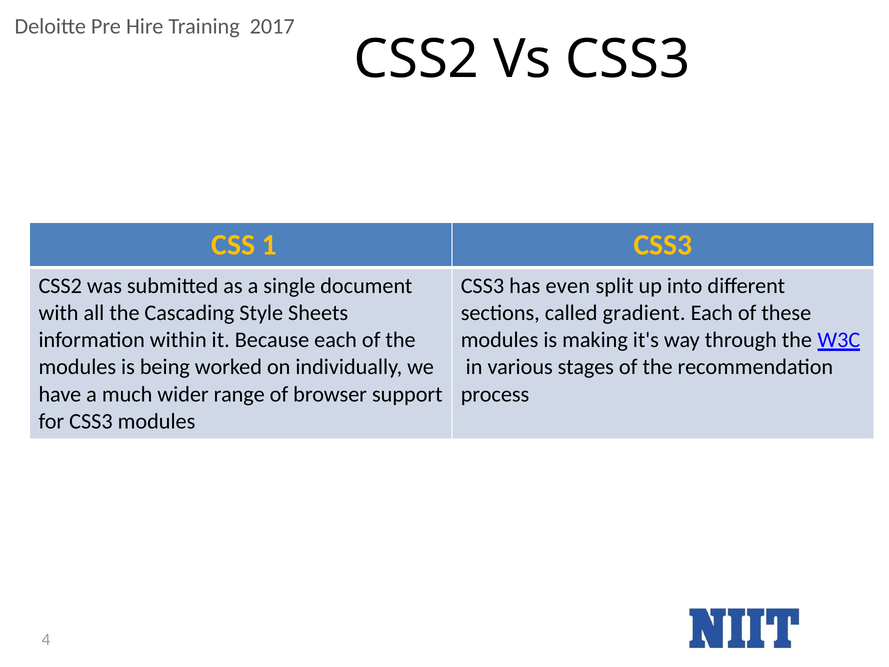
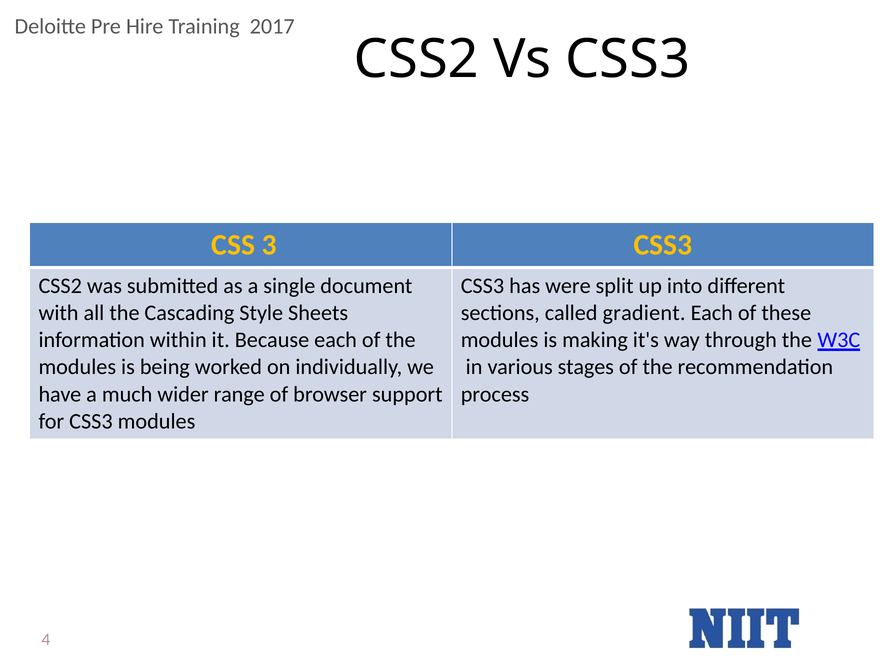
1: 1 -> 3
even: even -> were
